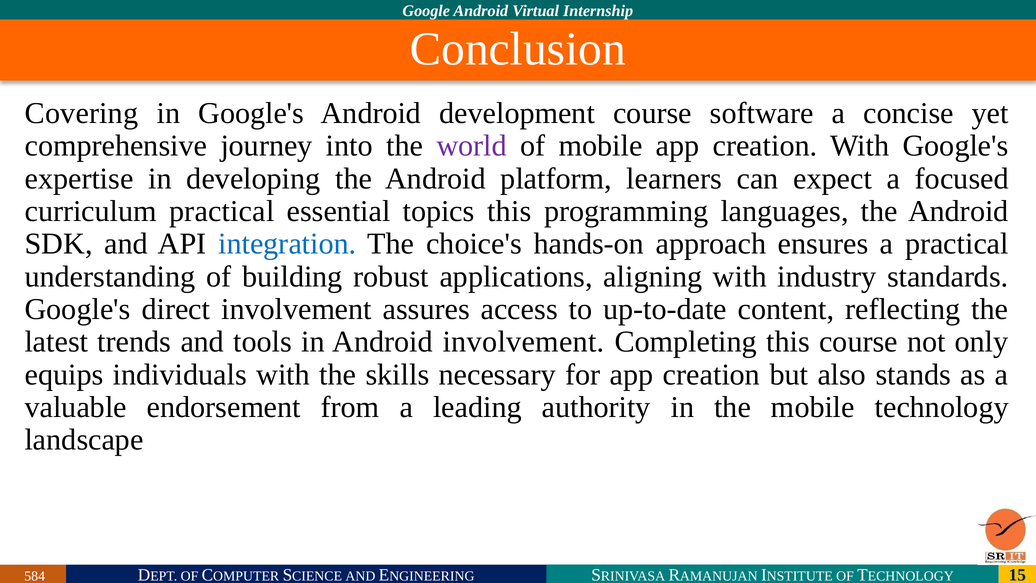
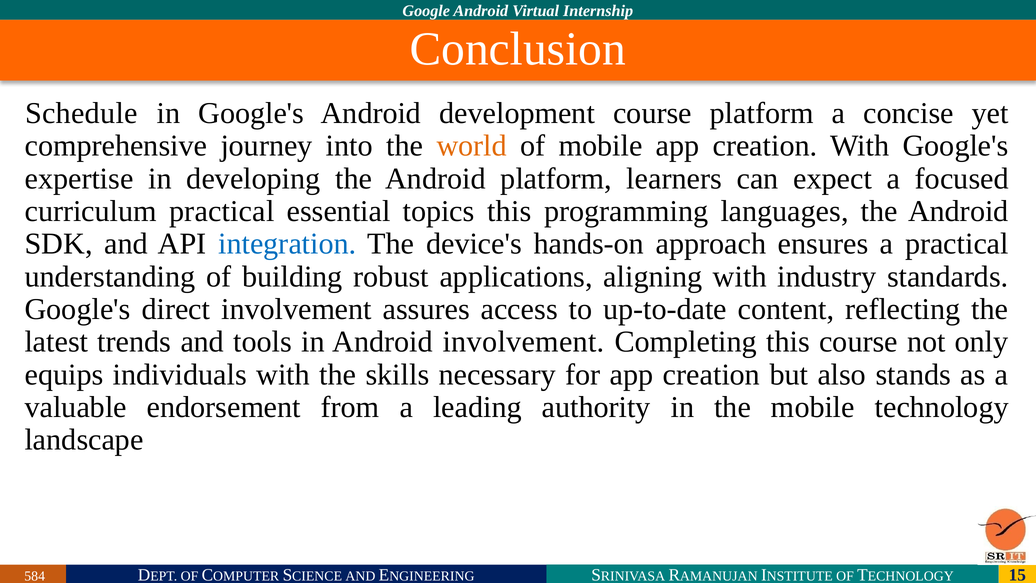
Covering: Covering -> Schedule
course software: software -> platform
world colour: purple -> orange
choice's: choice's -> device's
